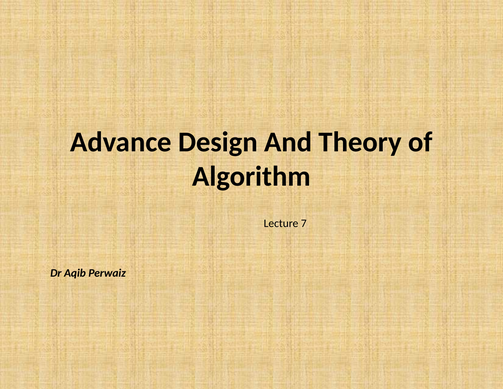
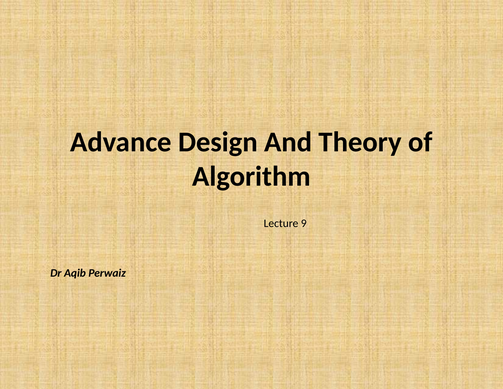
7: 7 -> 9
